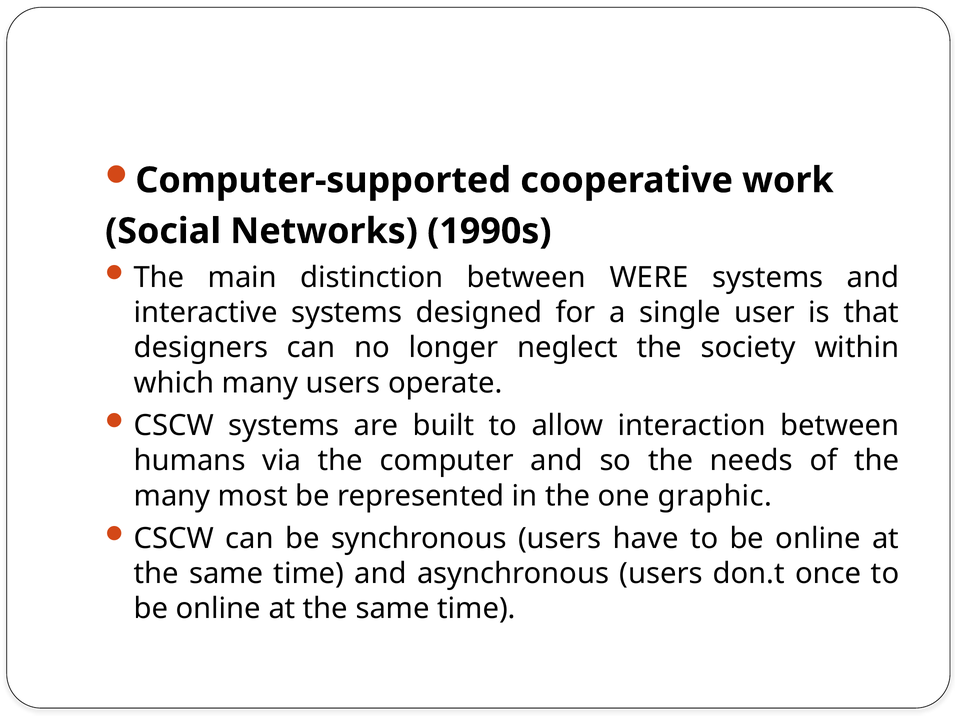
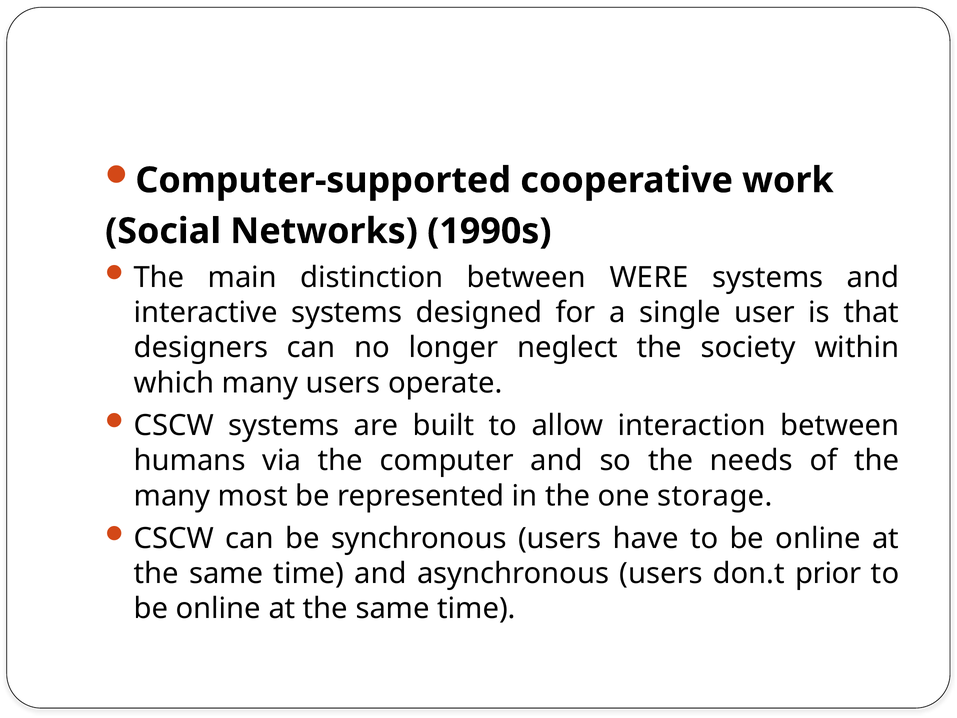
graphic: graphic -> storage
once: once -> prior
